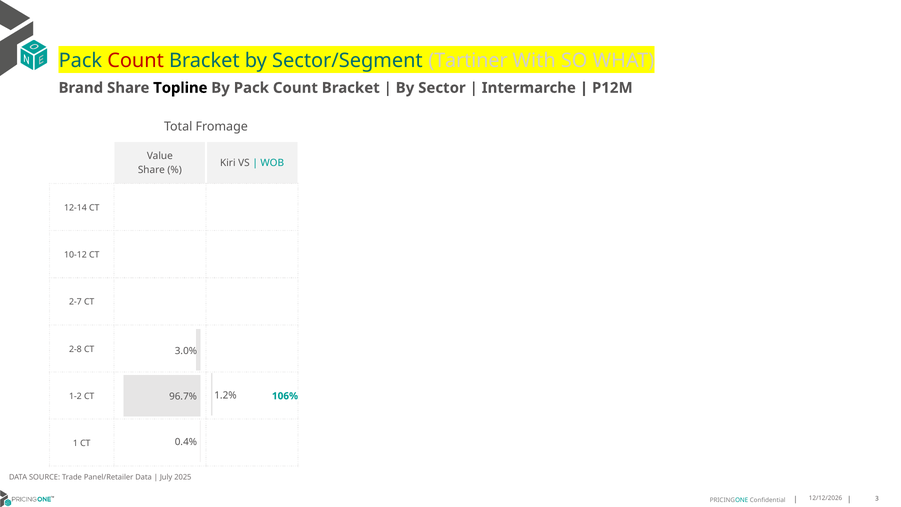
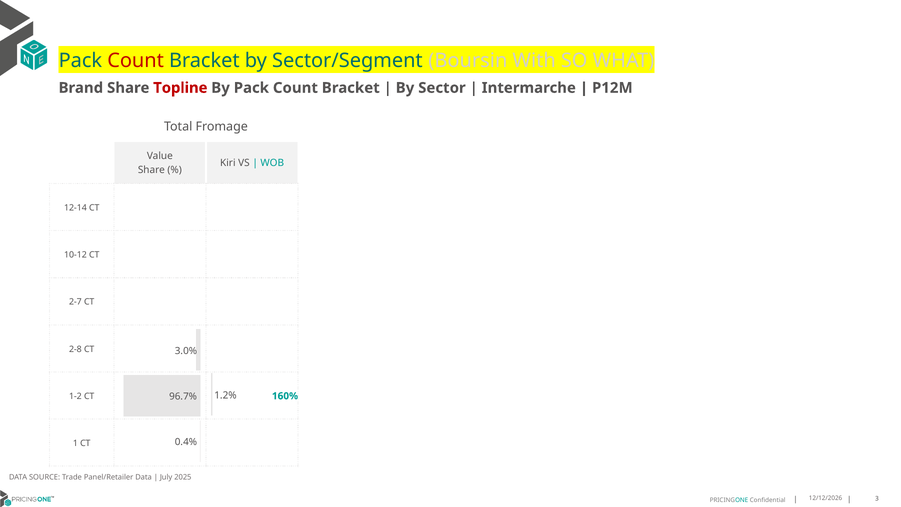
Tartiner: Tartiner -> Boursin
Topline colour: black -> red
106%: 106% -> 160%
